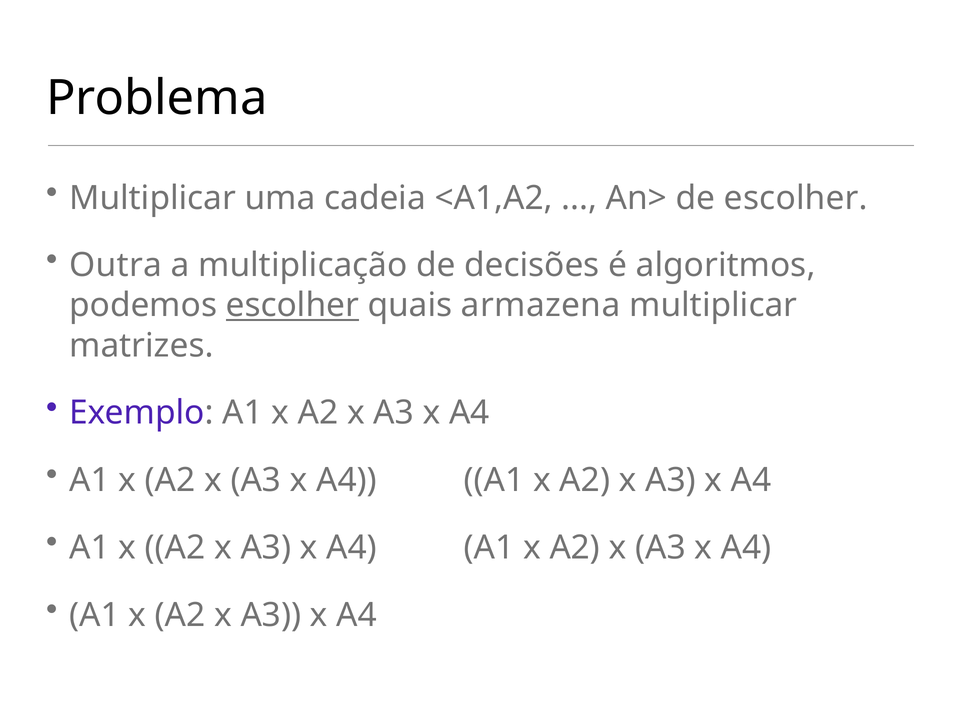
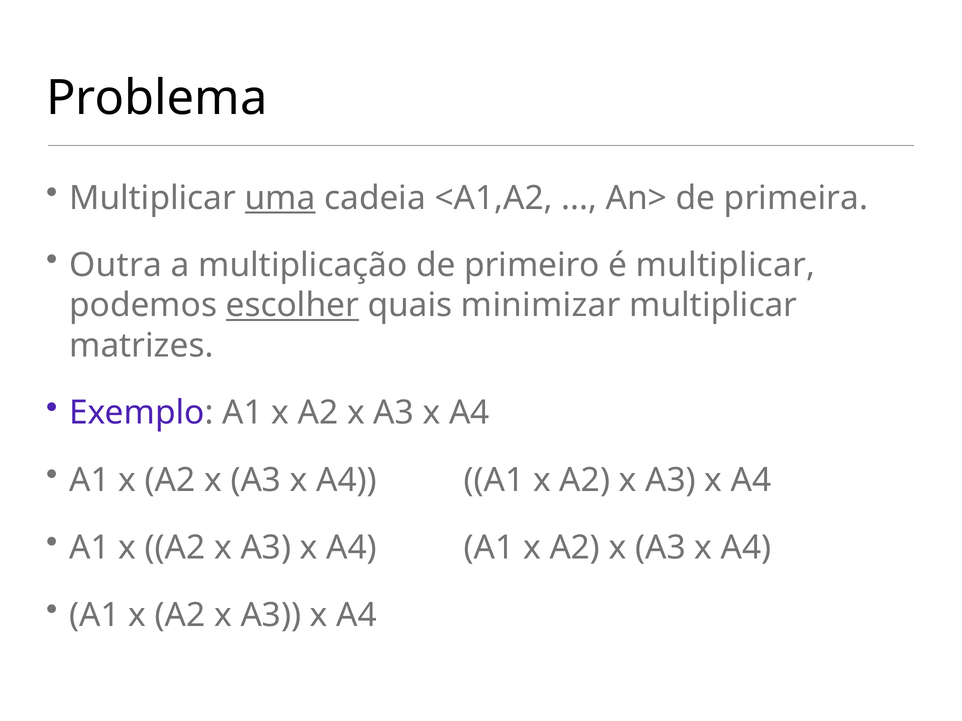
uma underline: none -> present
de escolher: escolher -> primeira
decisões: decisões -> primeiro
é algoritmos: algoritmos -> multiplicar
armazena: armazena -> minimizar
